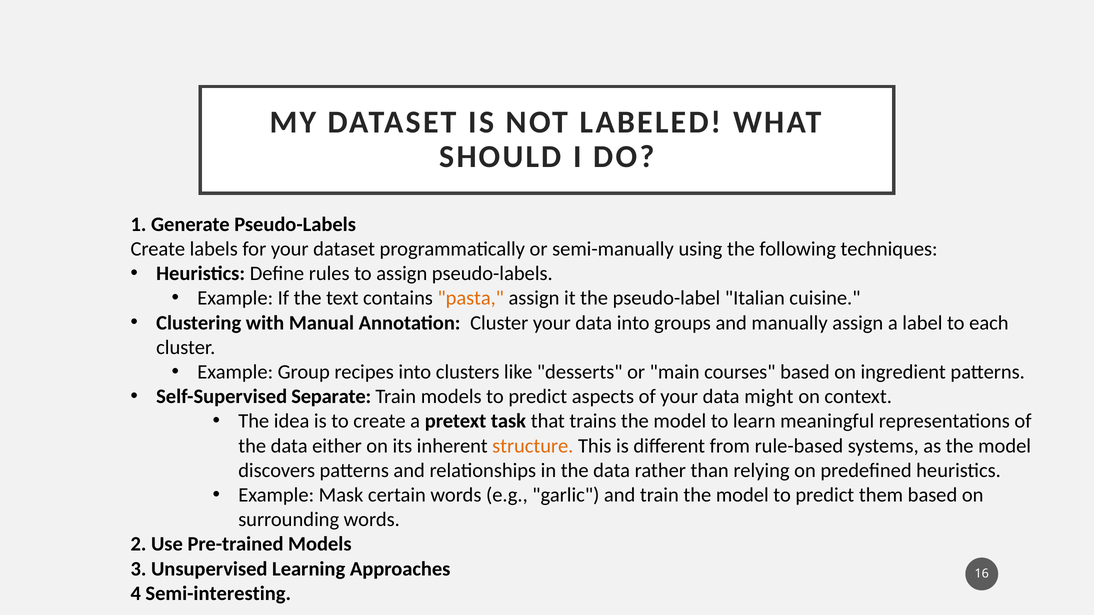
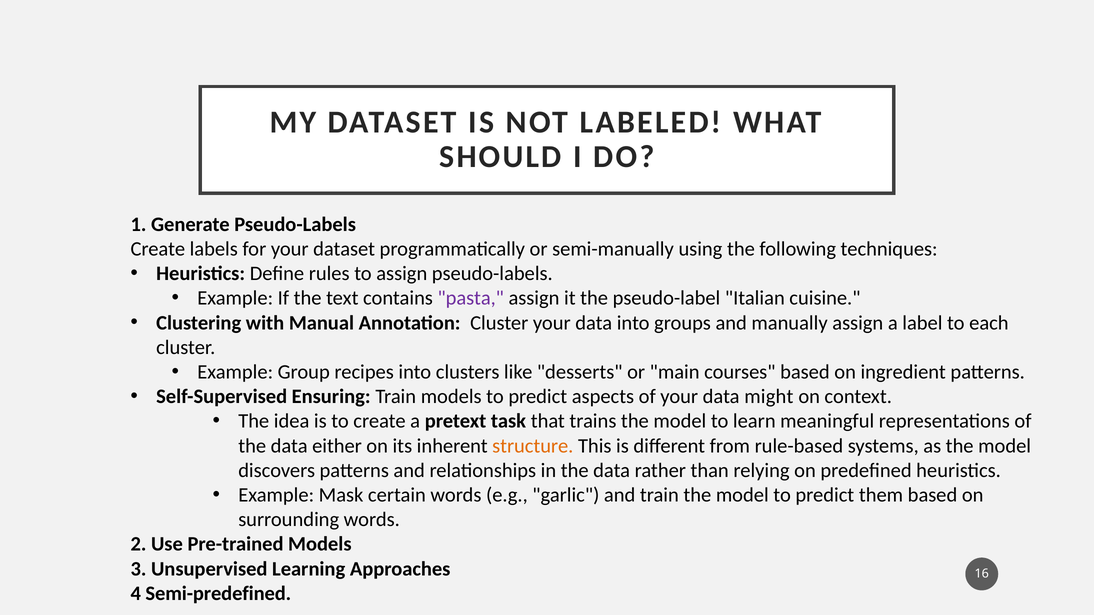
pasta colour: orange -> purple
Separate: Separate -> Ensuring
Semi-interesting: Semi-interesting -> Semi-predefined
